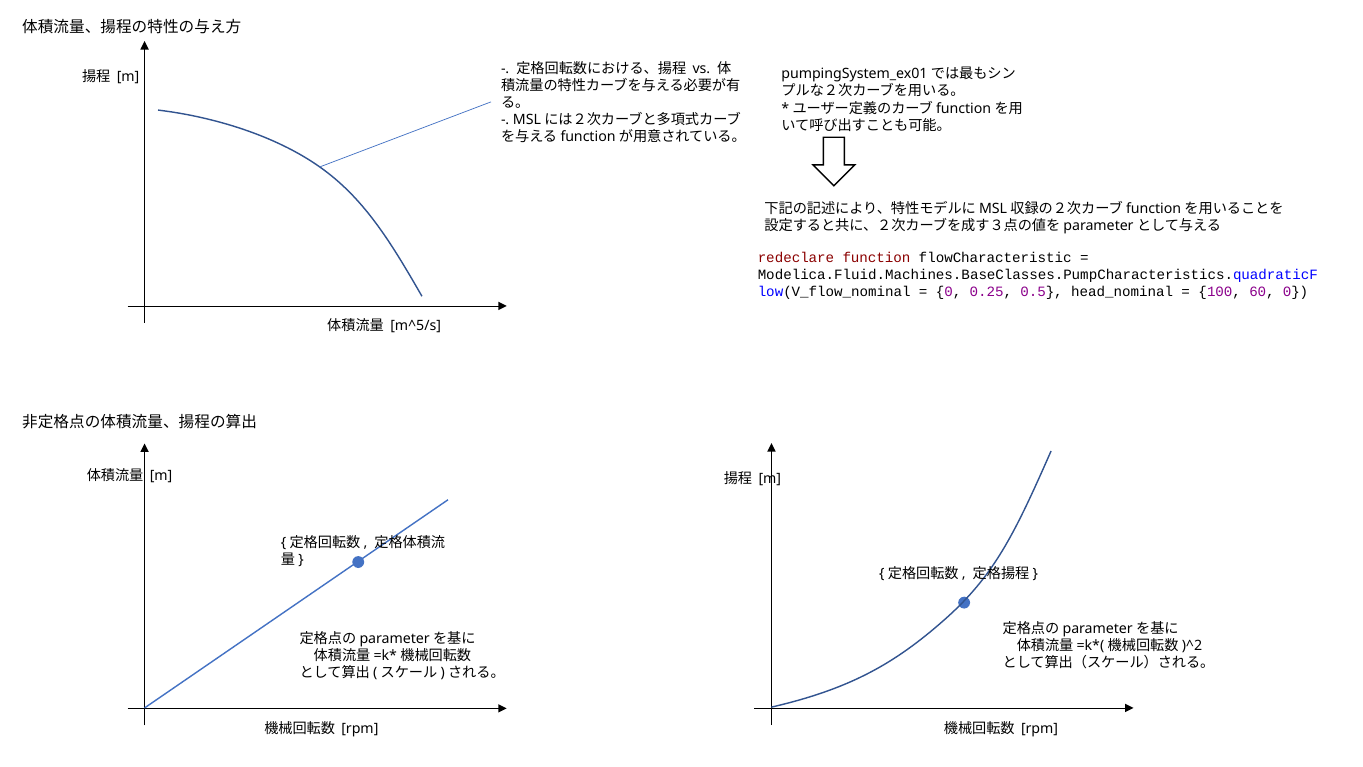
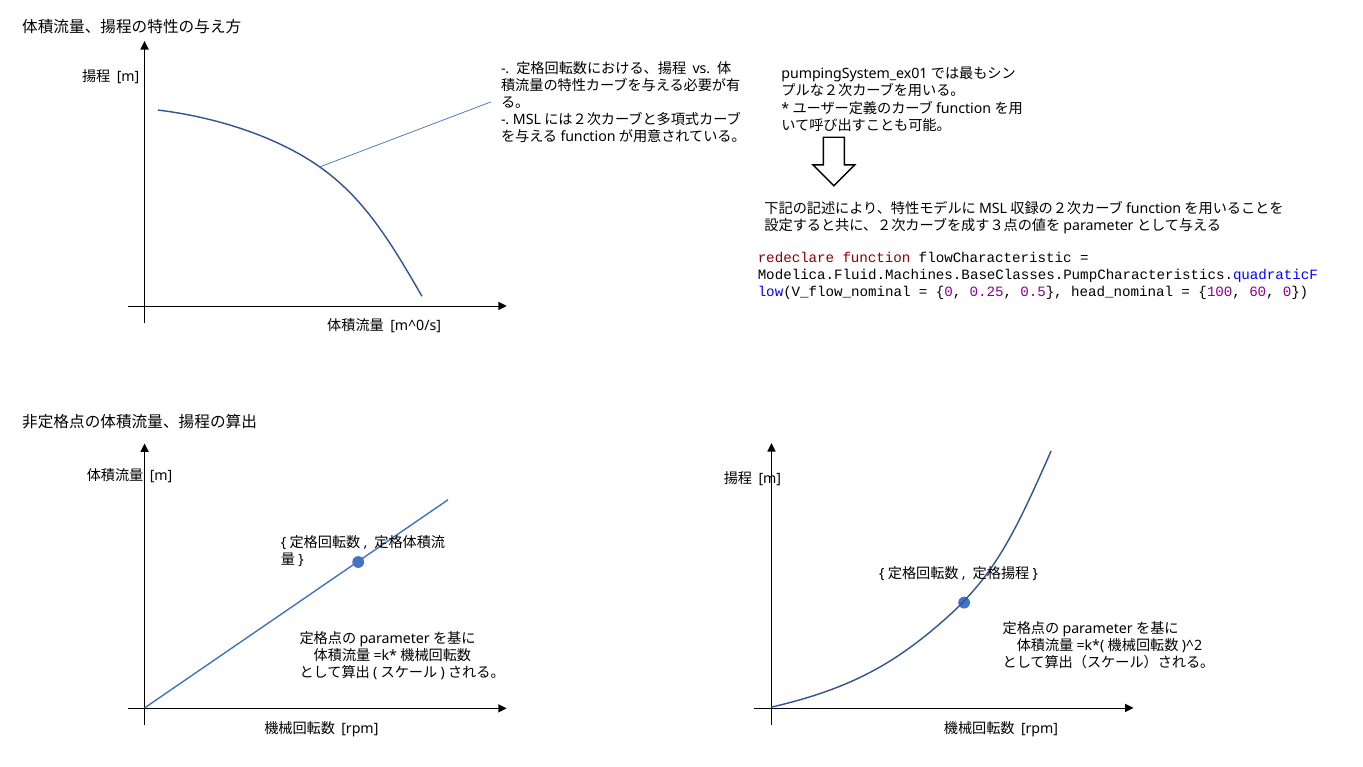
m^5/s: m^5/s -> m^0/s
